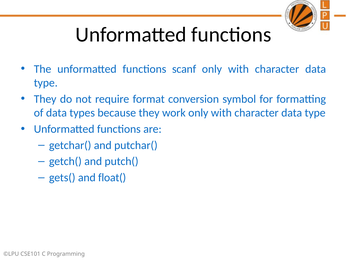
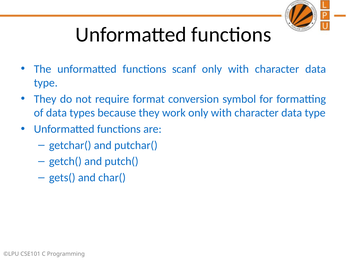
float(: float( -> char(
